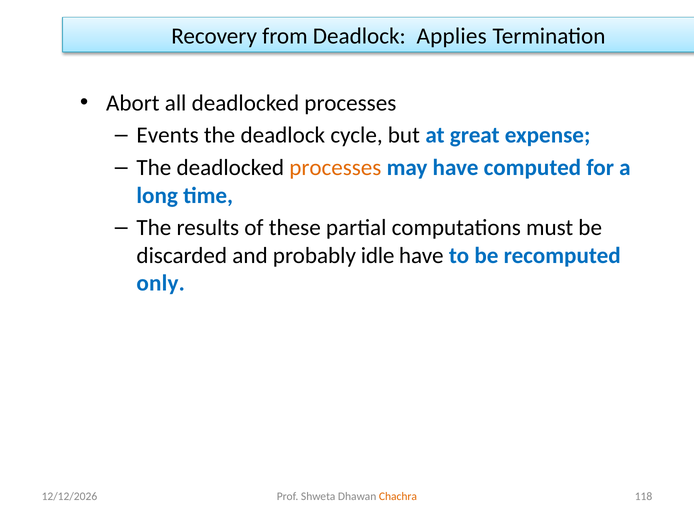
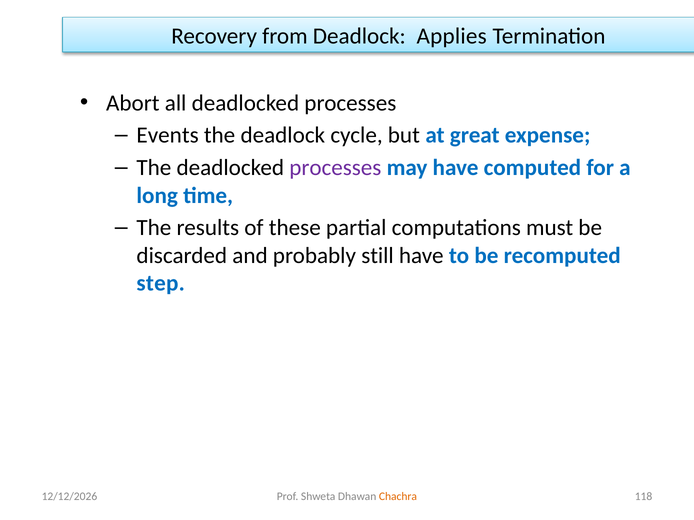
processes at (335, 168) colour: orange -> purple
idle: idle -> still
only: only -> step
